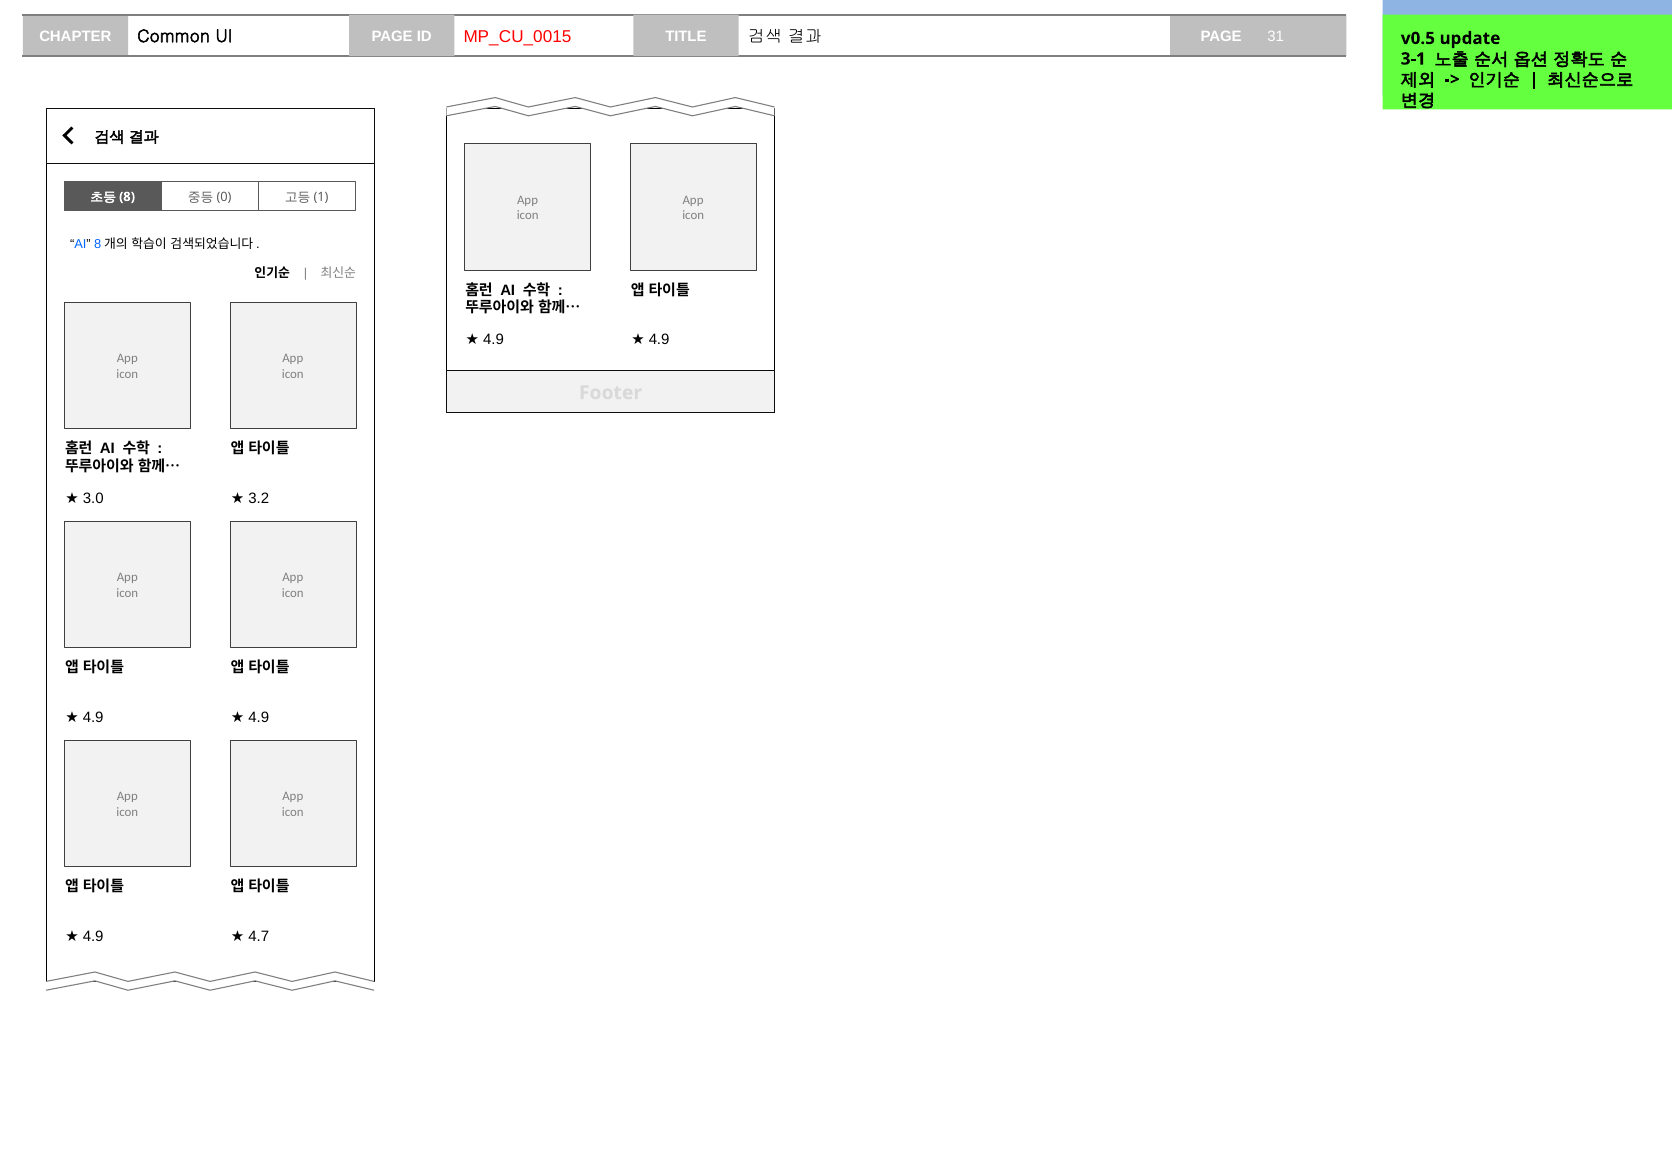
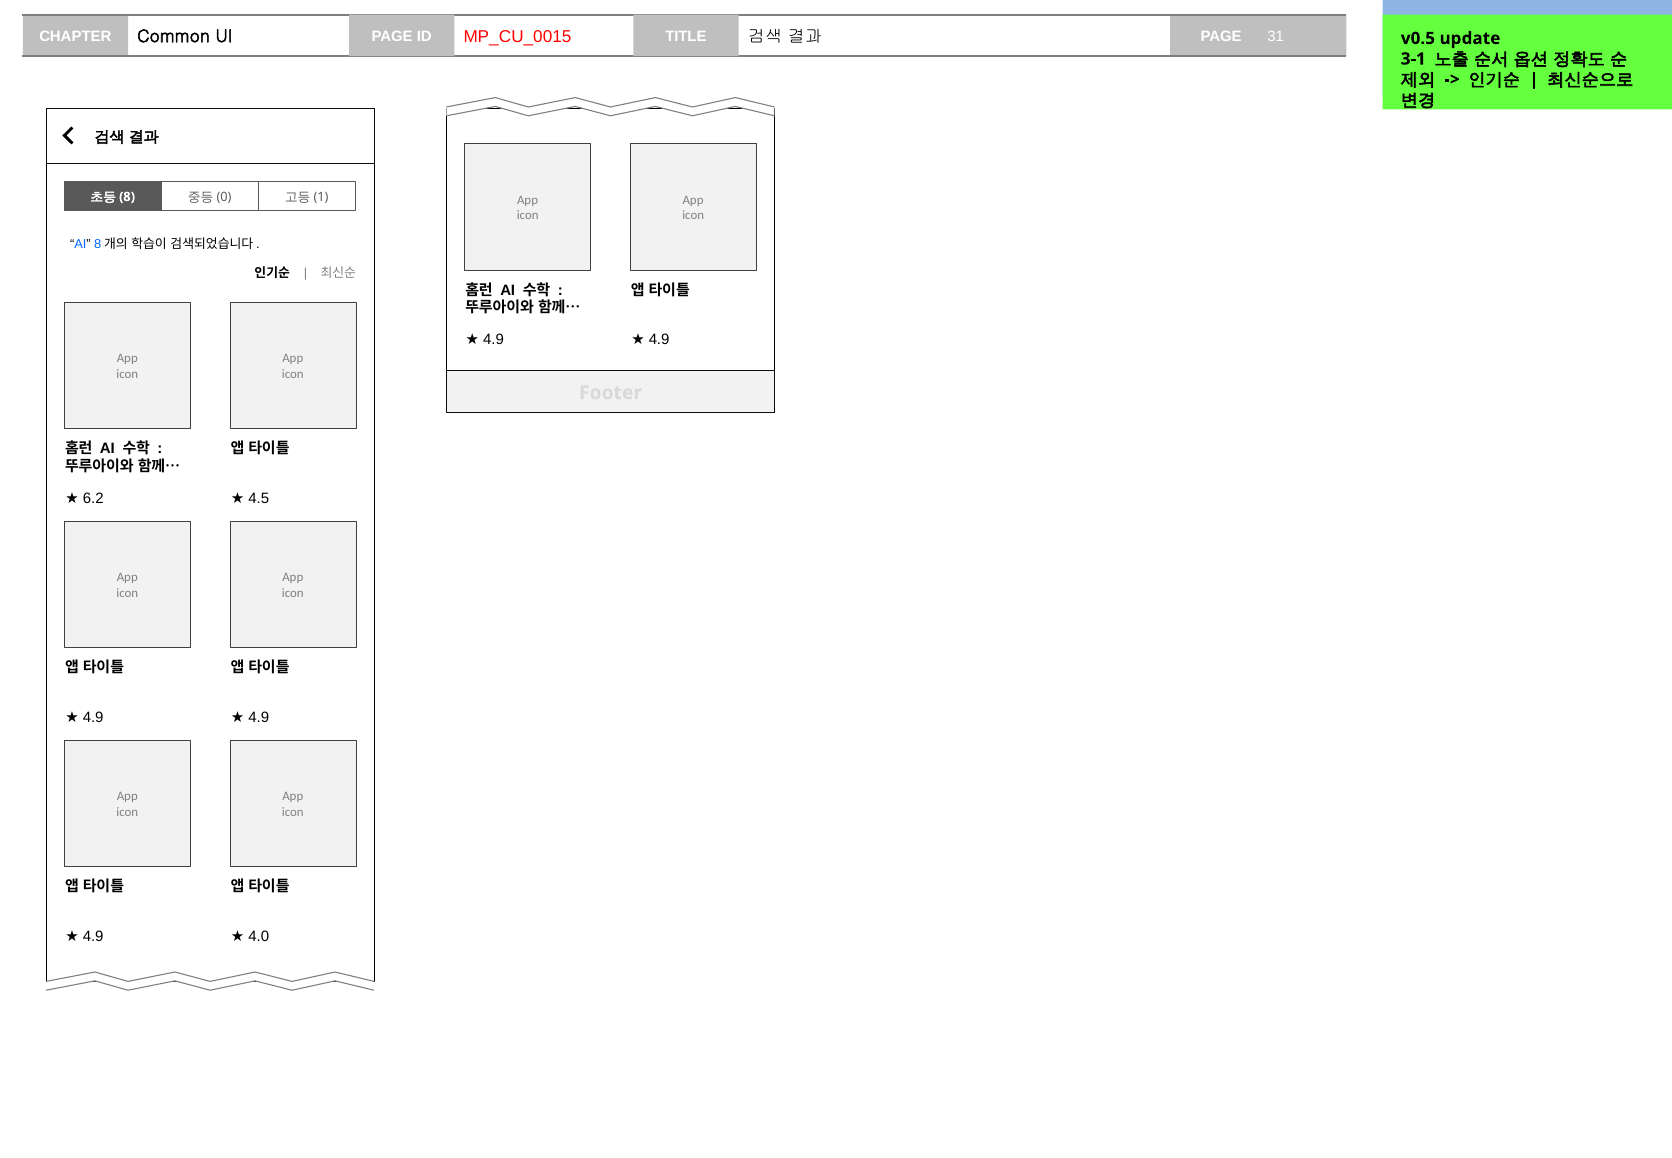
3.0: 3.0 -> 6.2
3.2: 3.2 -> 4.5
4.7: 4.7 -> 4.0
